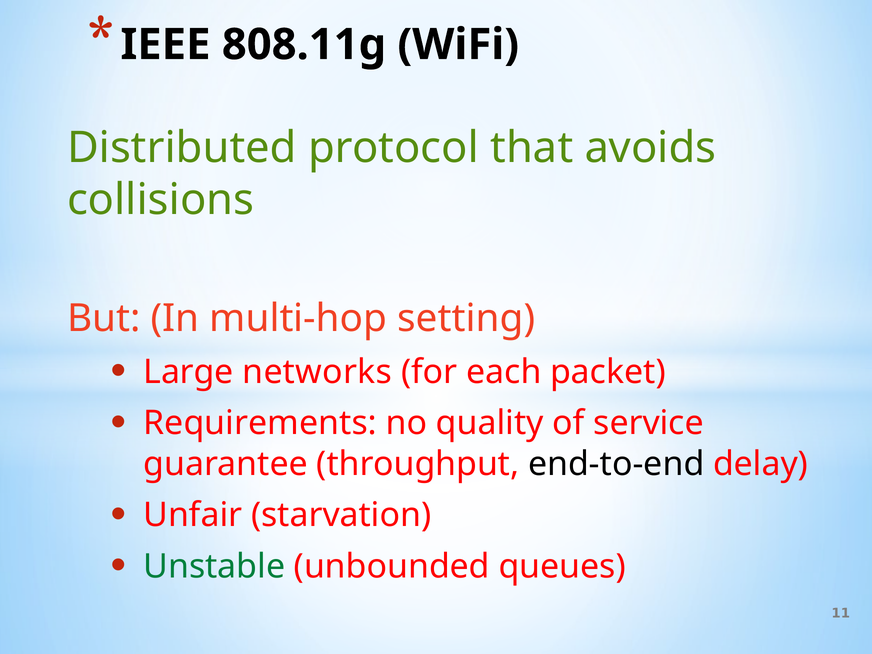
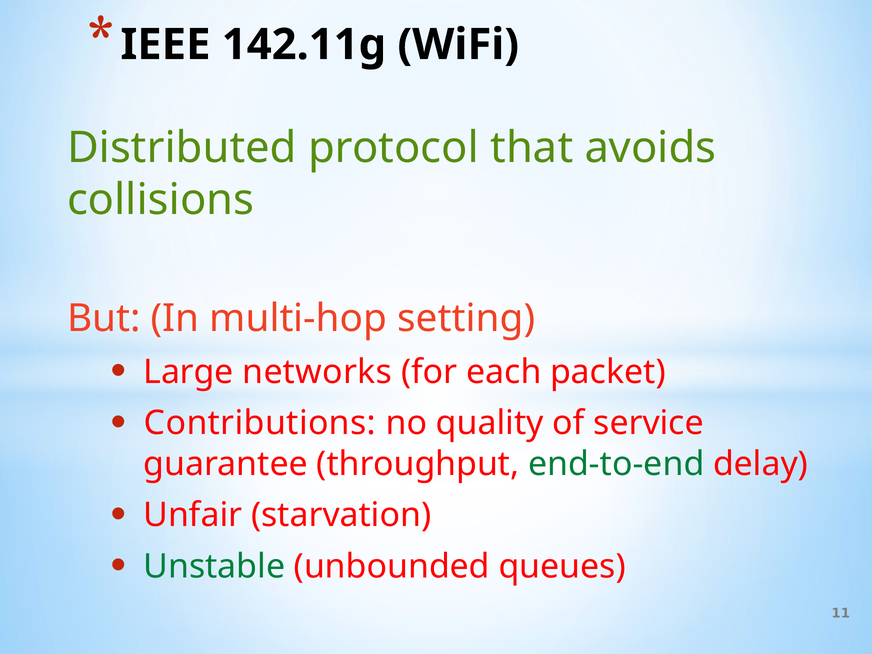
808.11g: 808.11g -> 142.11g
Requirements: Requirements -> Contributions
end-to-end colour: black -> green
